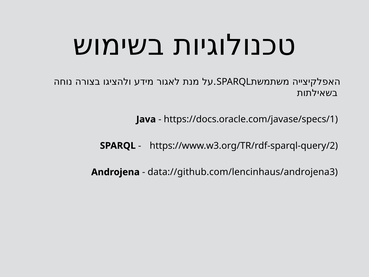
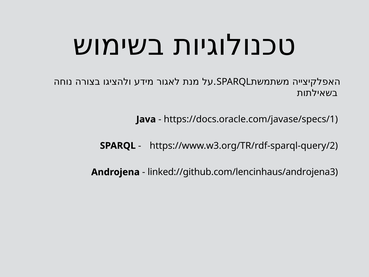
data://github.com/lencinhaus/androjena3: data://github.com/lencinhaus/androjena3 -> linked://github.com/lencinhaus/androjena3
